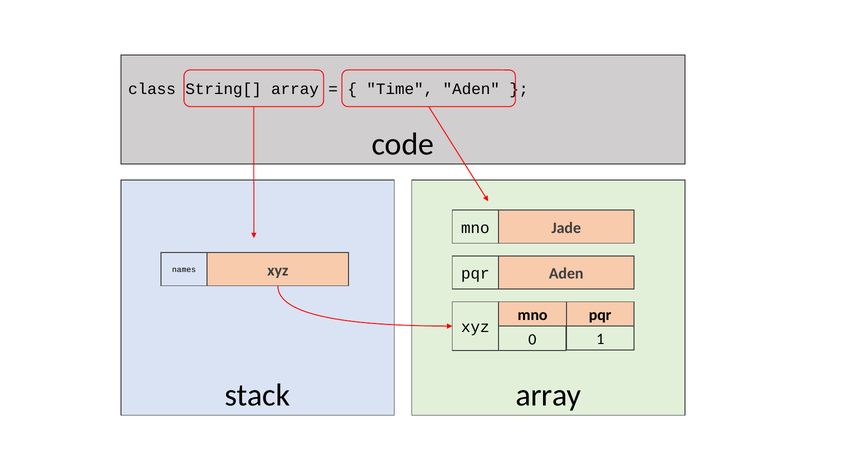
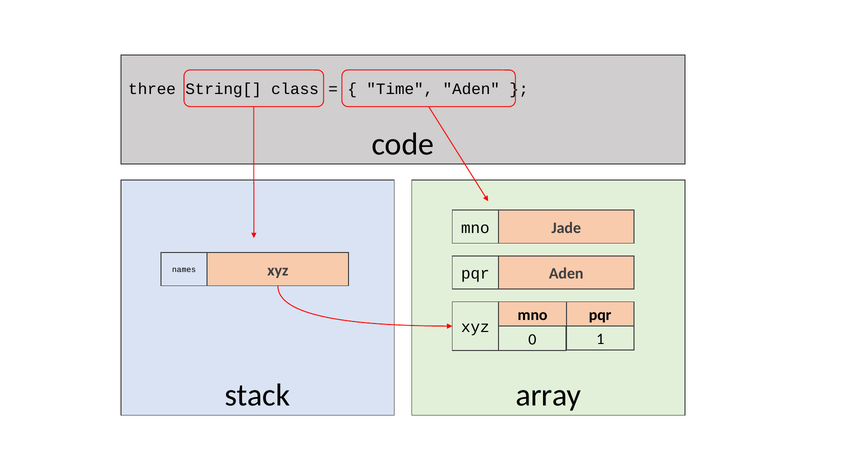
class: class -> three
String[ array: array -> class
